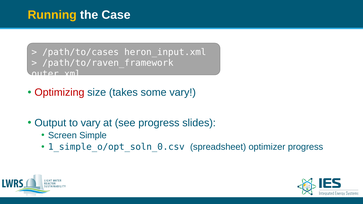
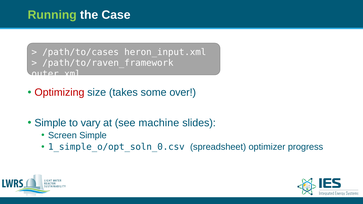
Running colour: yellow -> light green
some vary: vary -> over
Output at (50, 123): Output -> Simple
see progress: progress -> machine
